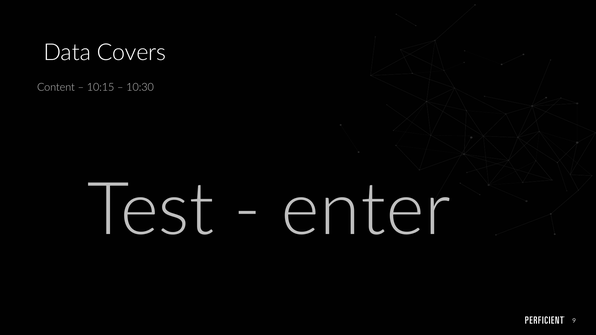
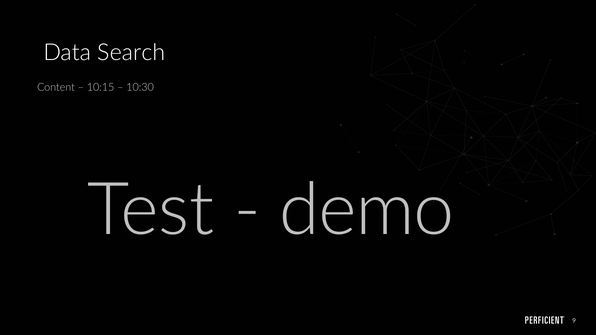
Covers: Covers -> Search
enter: enter -> demo
